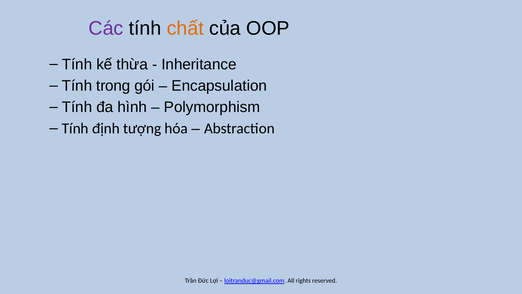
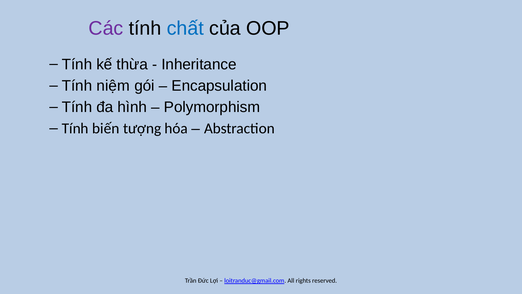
chất colour: orange -> blue
trong: trong -> niệm
định: định -> biến
